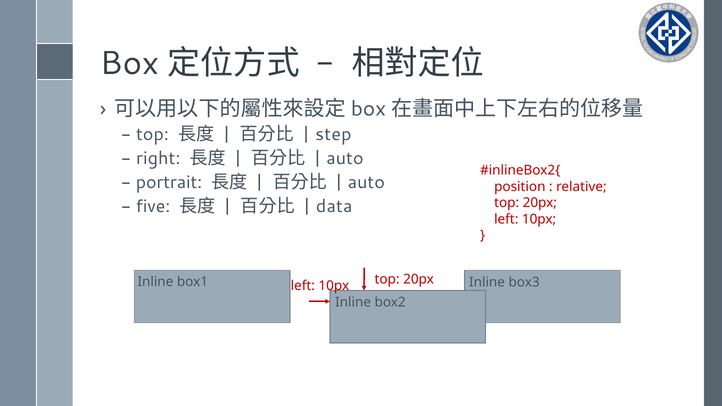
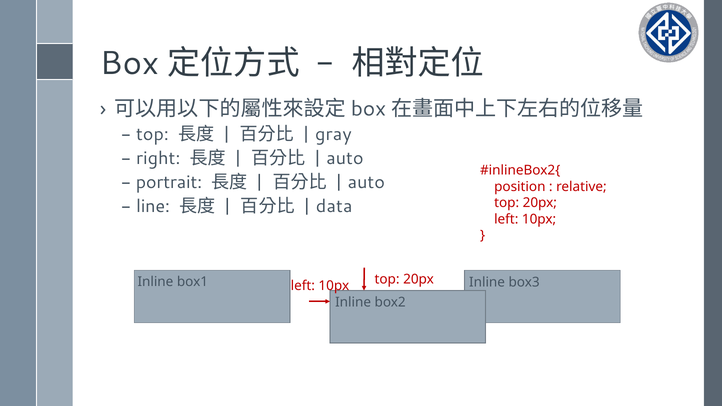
step: step -> gray
five: five -> line
